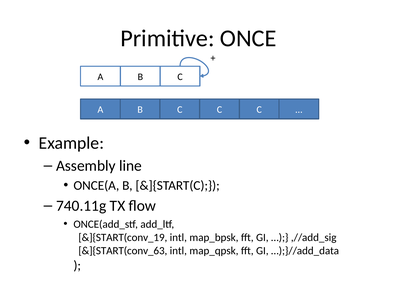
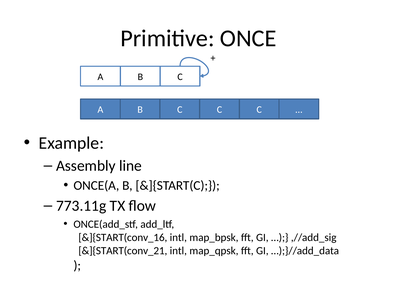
740.11g: 740.11g -> 773.11g
&]{START(conv_19: &]{START(conv_19 -> &]{START(conv_16
&]{START(conv_63: &]{START(conv_63 -> &]{START(conv_21
